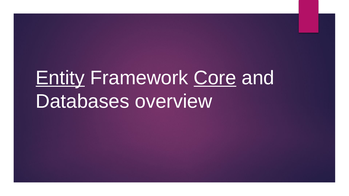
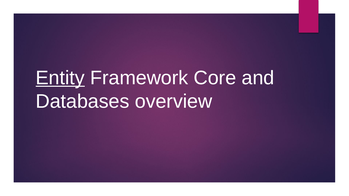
Core underline: present -> none
